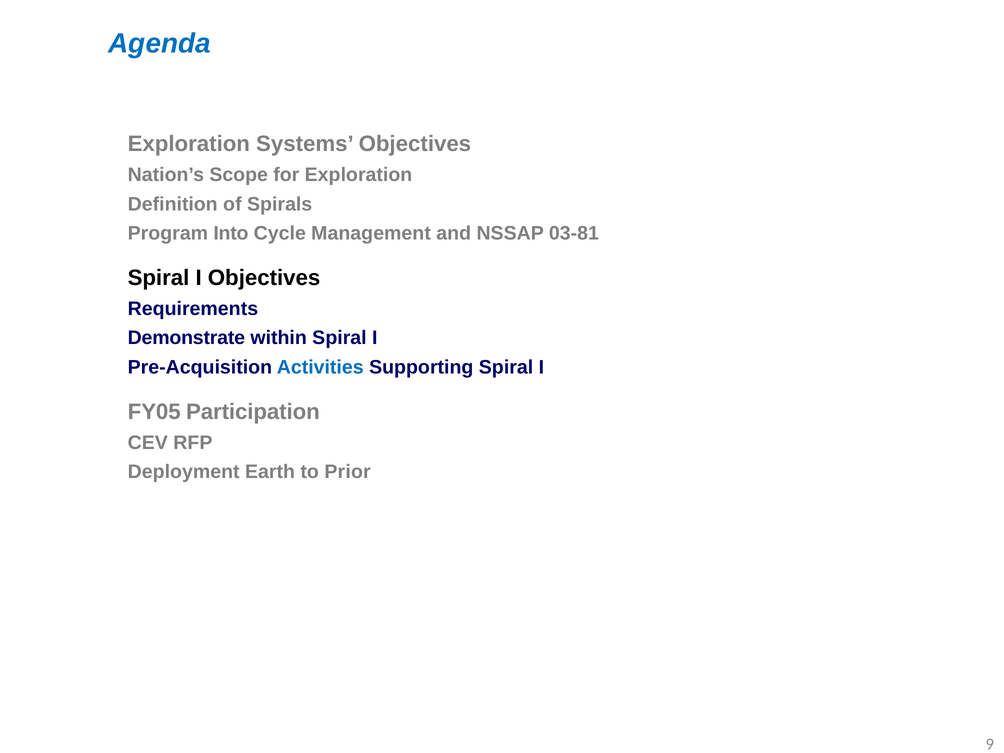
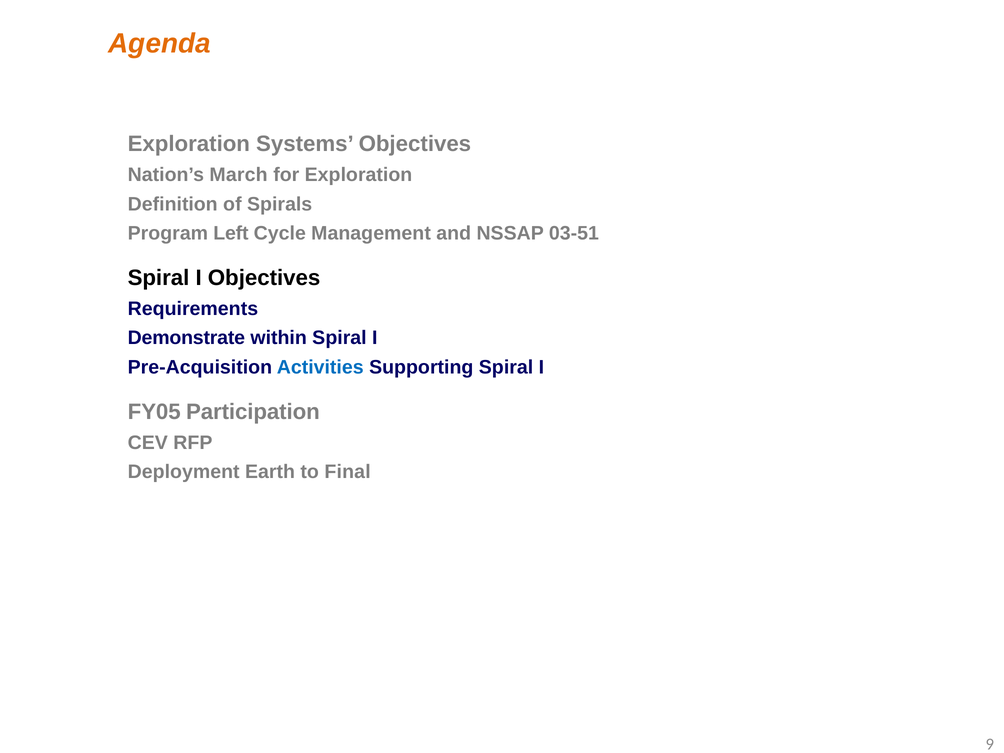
Agenda colour: blue -> orange
Scope: Scope -> March
Into: Into -> Left
03-81: 03-81 -> 03-51
Prior: Prior -> Final
